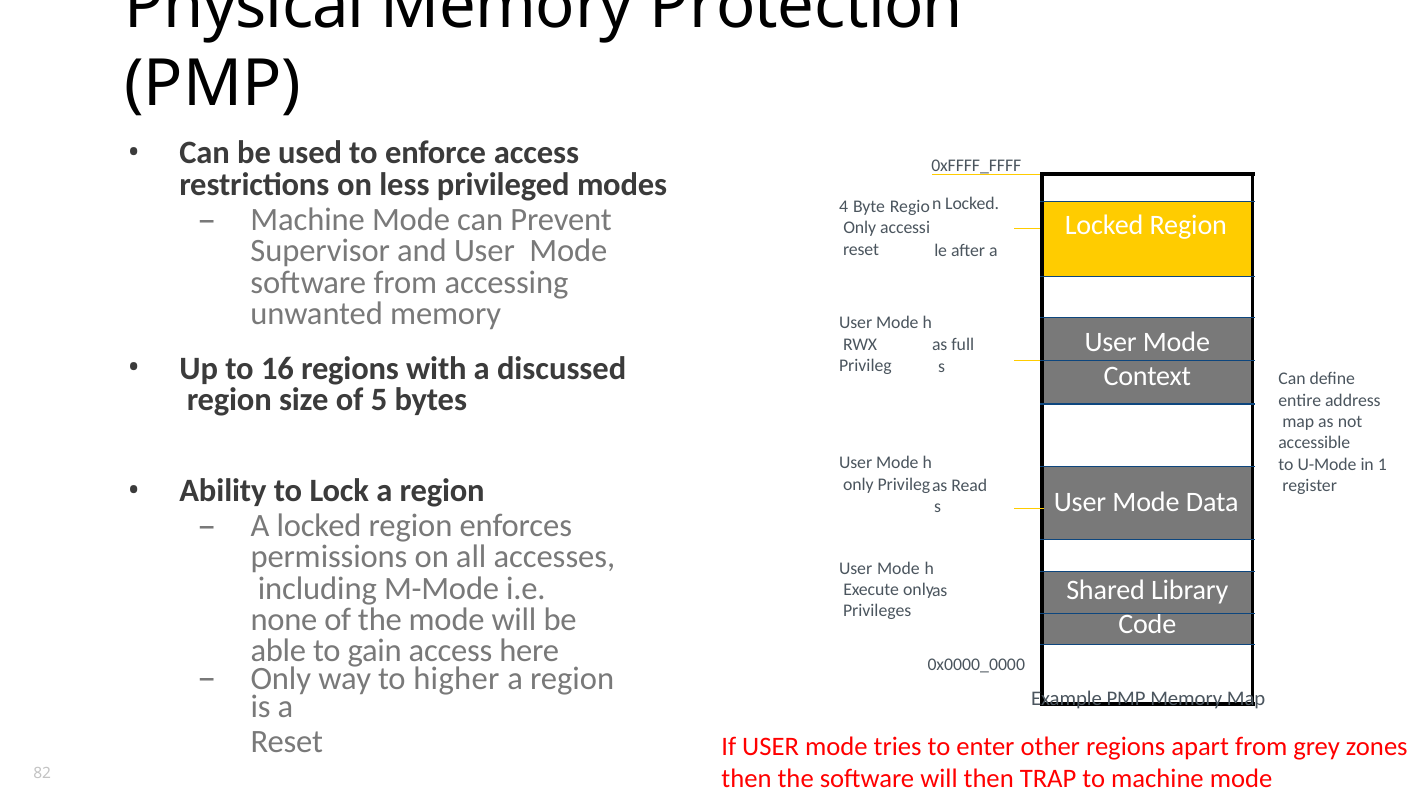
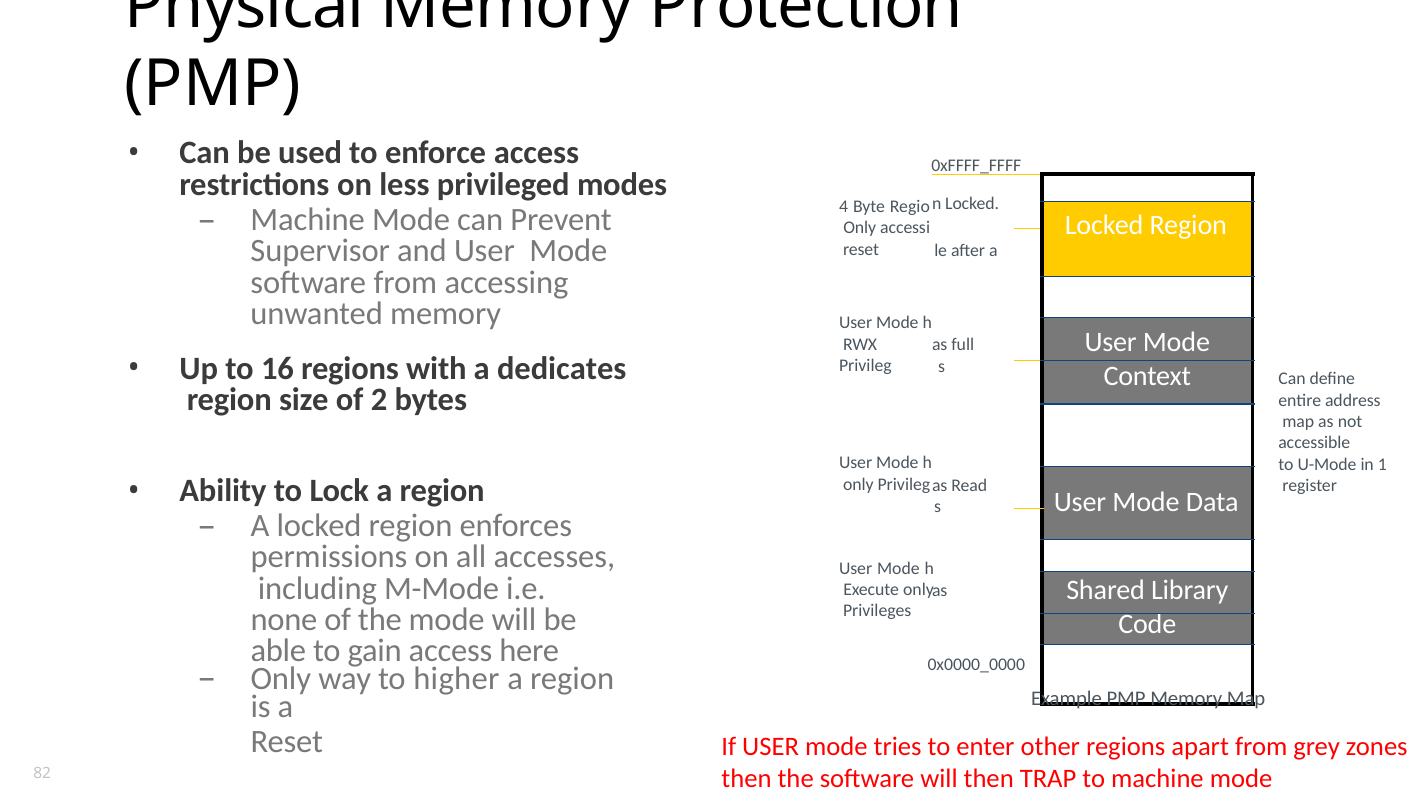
discussed: discussed -> dedicates
5: 5 -> 2
